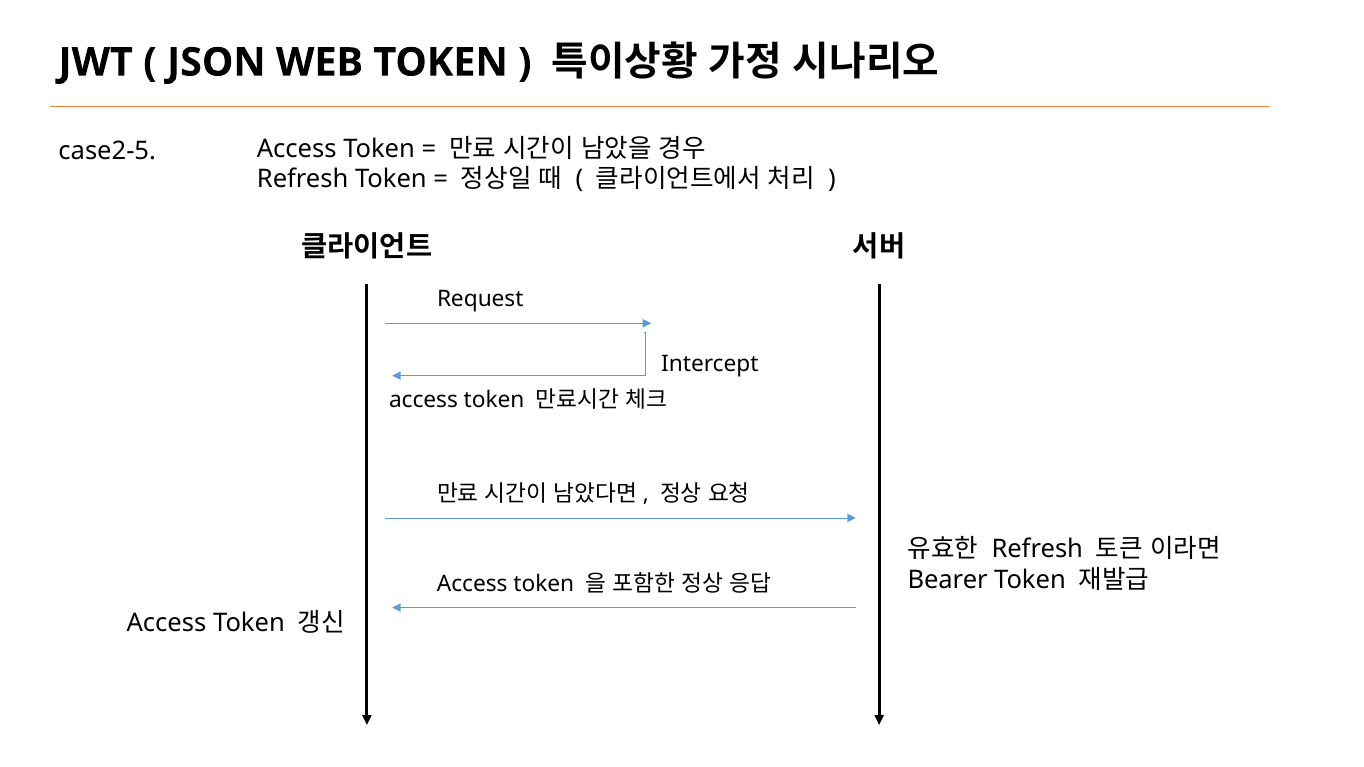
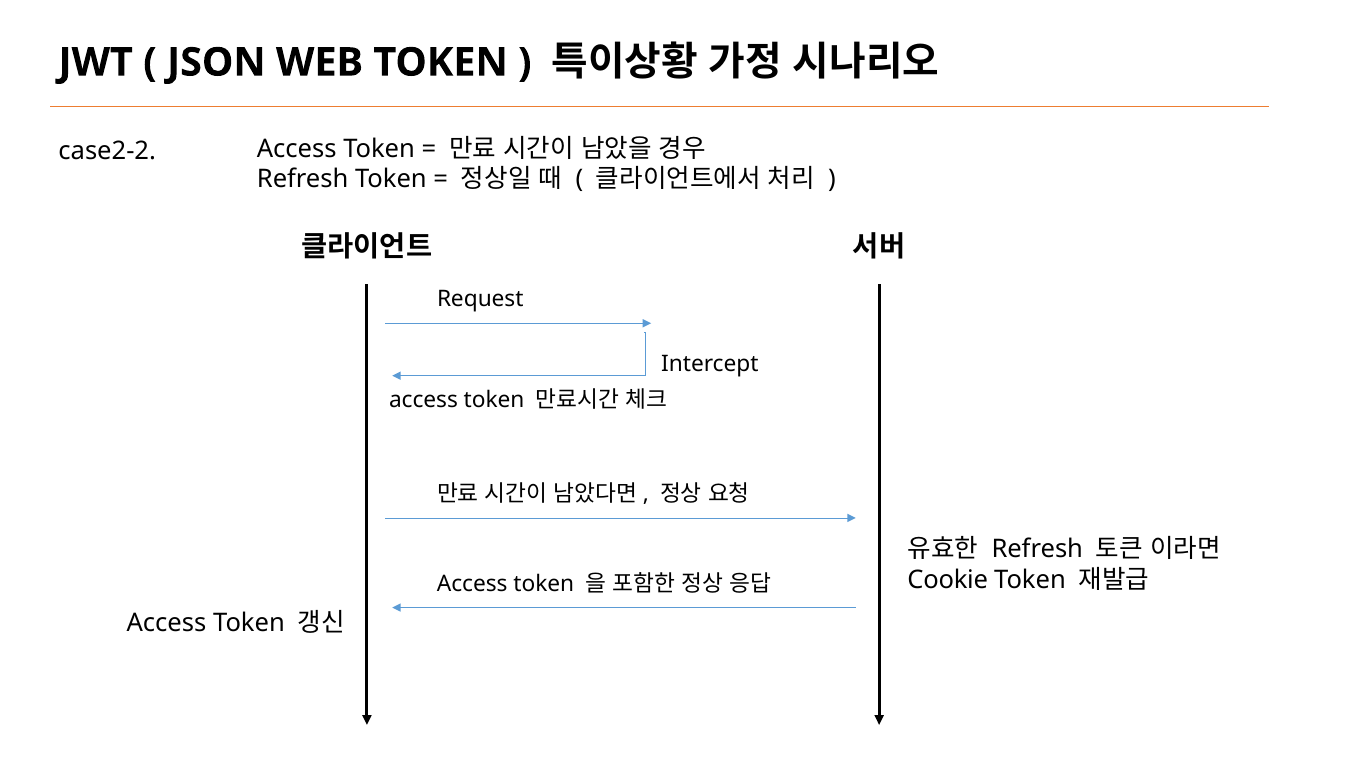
case2-5: case2-5 -> case2-2
Bearer: Bearer -> Cookie
